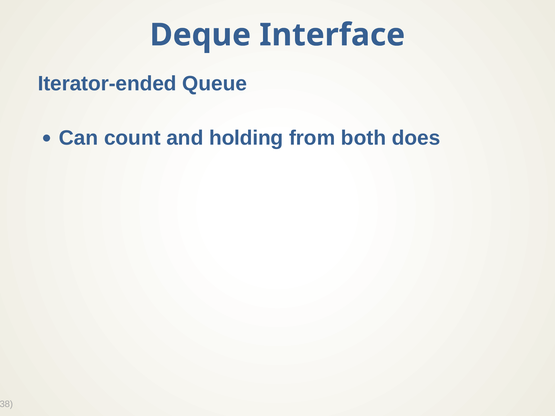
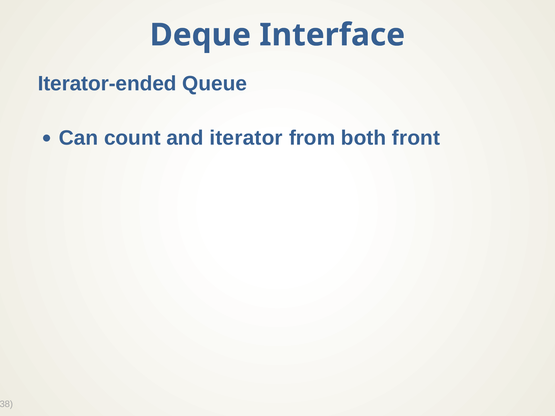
holding: holding -> iterator
does: does -> front
